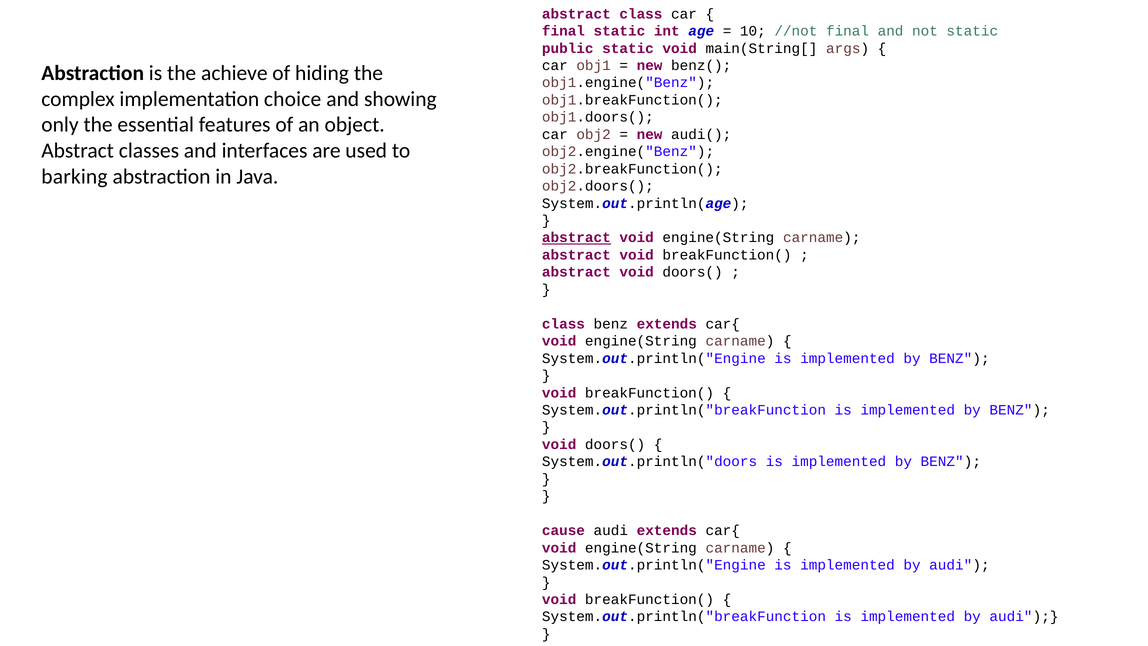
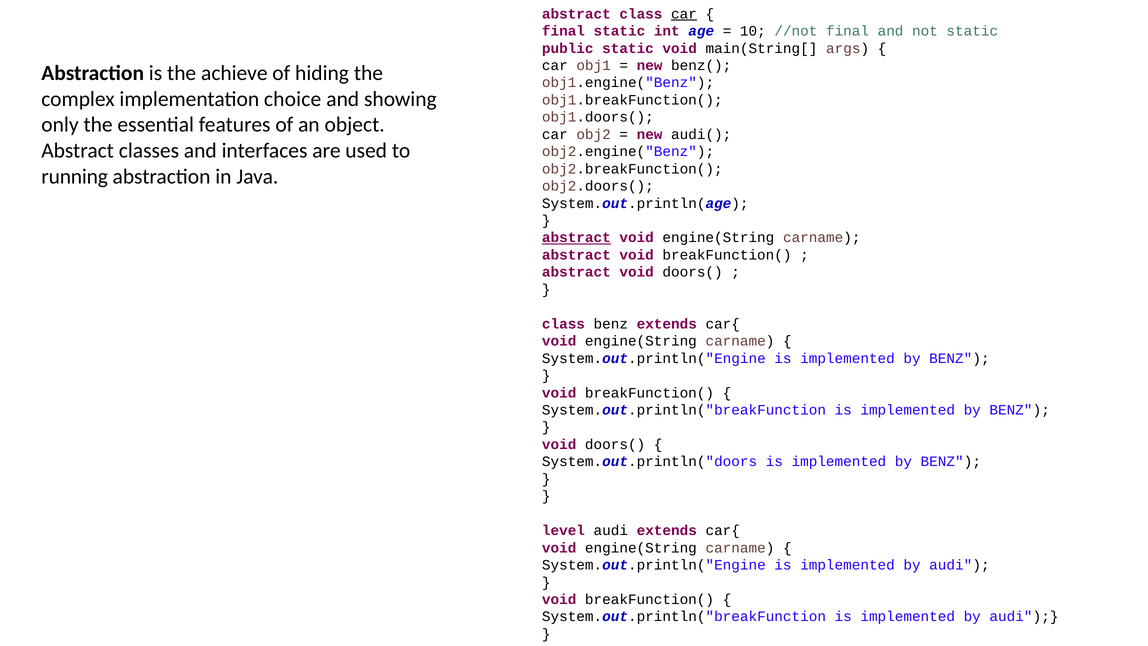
car at (684, 14) underline: none -> present
barking: barking -> running
cause: cause -> level
